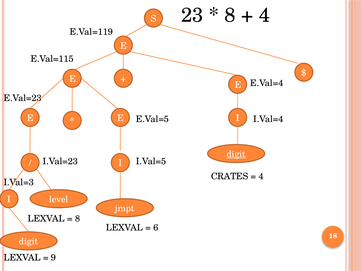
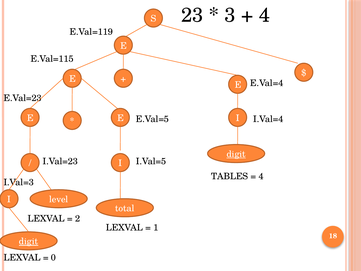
8 at (230, 15): 8 -> 3
CRATES: CRATES -> TABLES
jmpt: jmpt -> total
8 at (78, 218): 8 -> 2
6: 6 -> 1
digit at (29, 241) underline: none -> present
9: 9 -> 0
